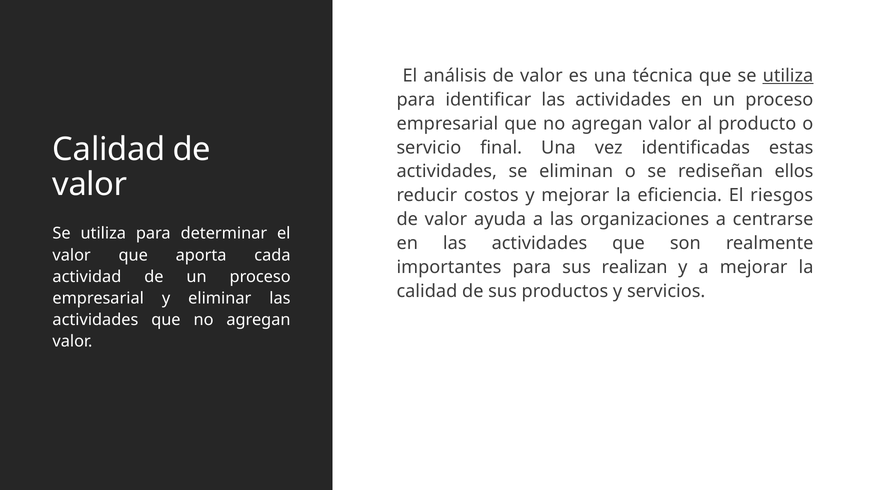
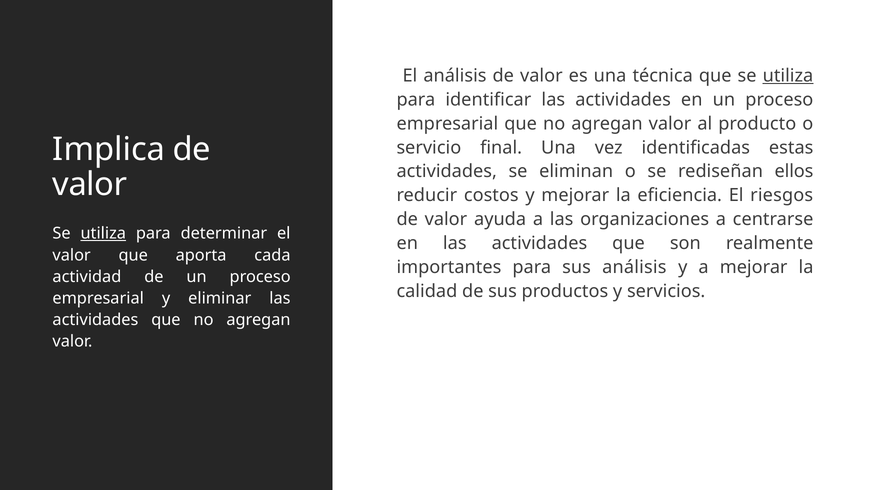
Calidad at (109, 149): Calidad -> Implica
utiliza at (103, 234) underline: none -> present
sus realizan: realizan -> análisis
